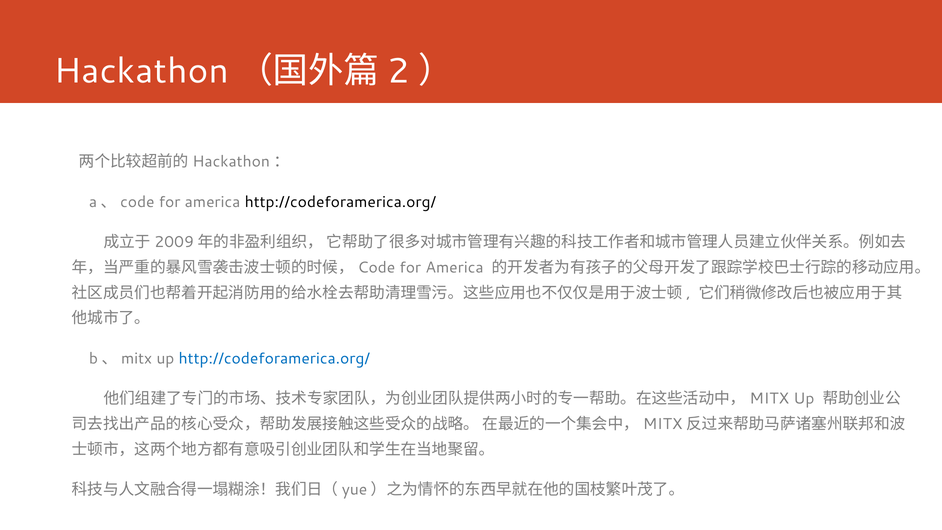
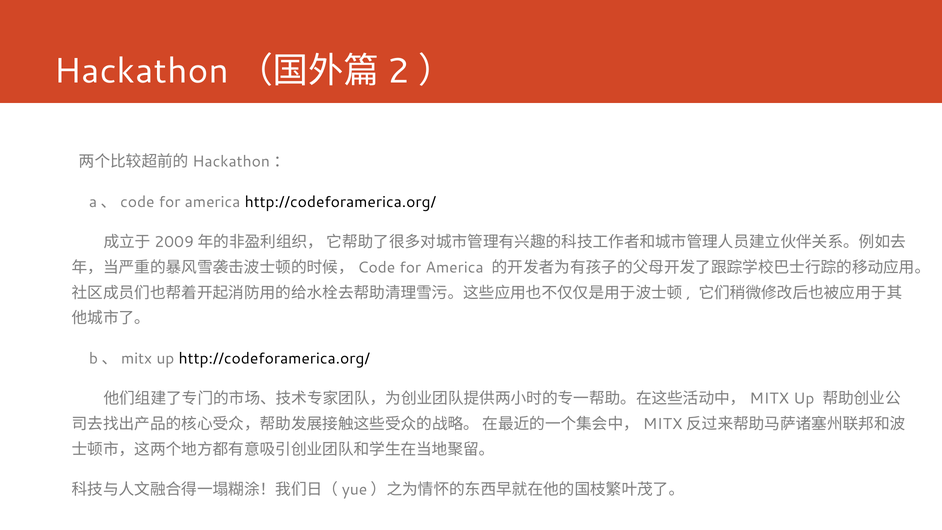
http://codeforamerica.org/ at (274, 358) colour: blue -> black
